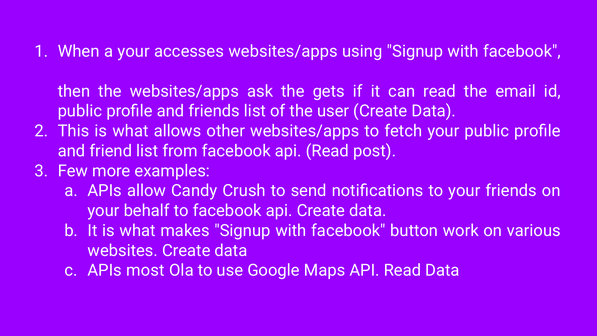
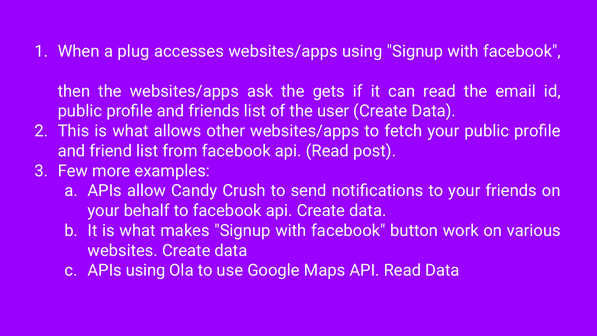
a your: your -> plug
APIs most: most -> using
